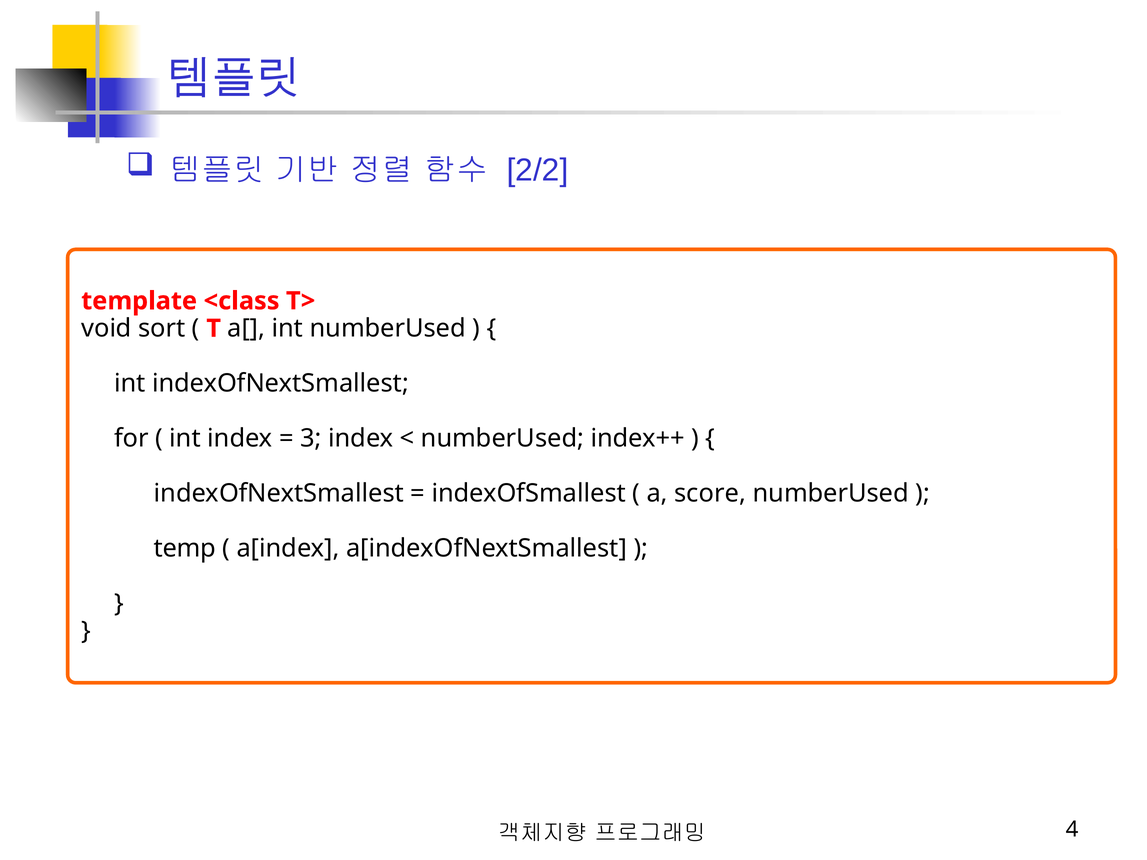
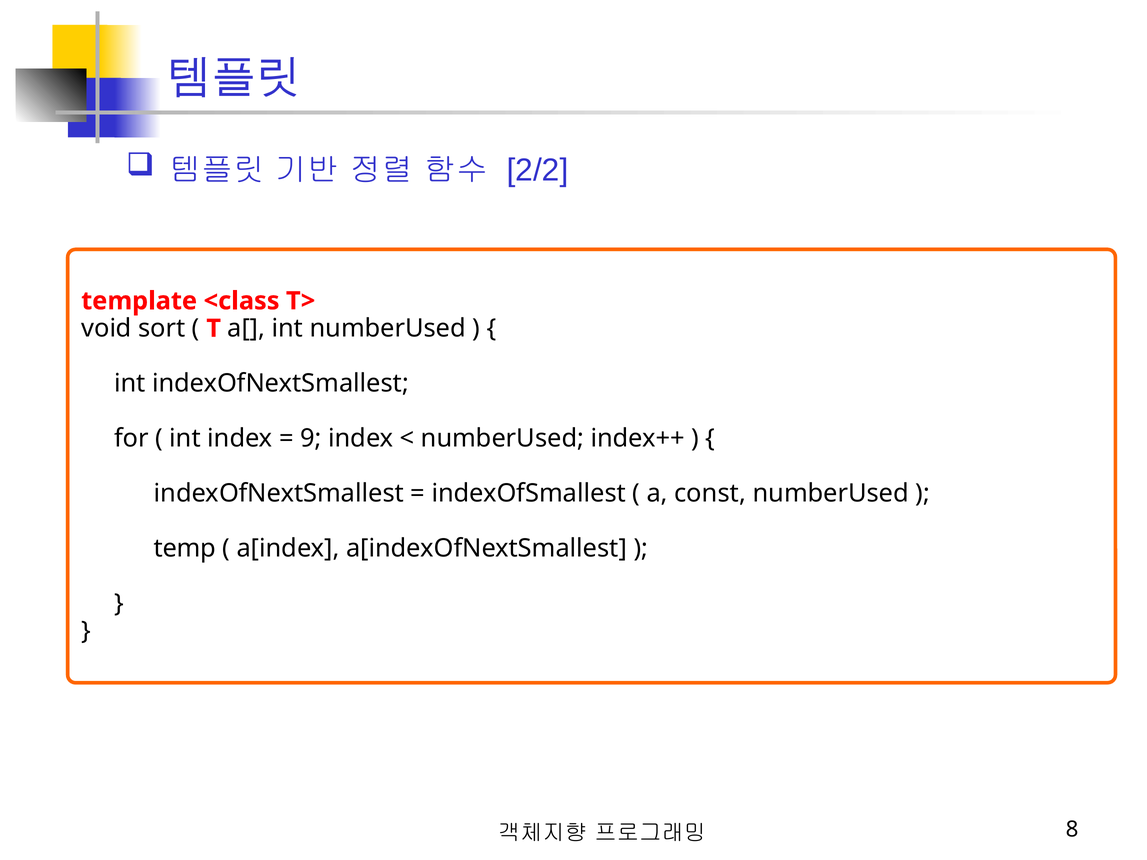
3: 3 -> 9
score: score -> const
4: 4 -> 8
